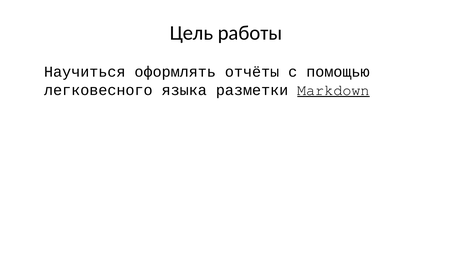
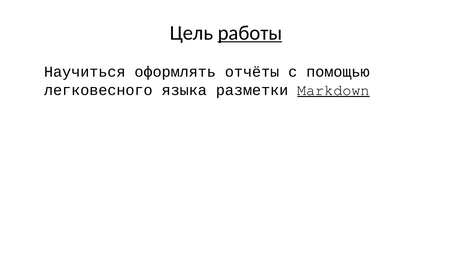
работы underline: none -> present
